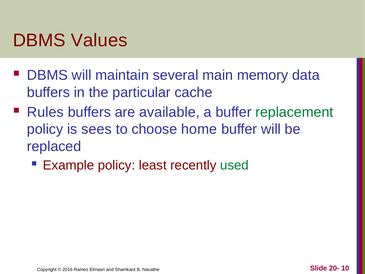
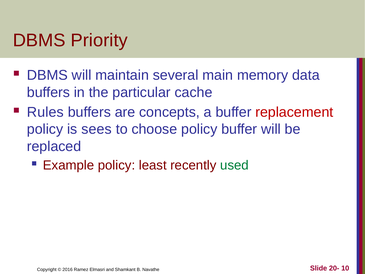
Values: Values -> Priority
available: available -> concepts
replacement colour: green -> red
choose home: home -> policy
